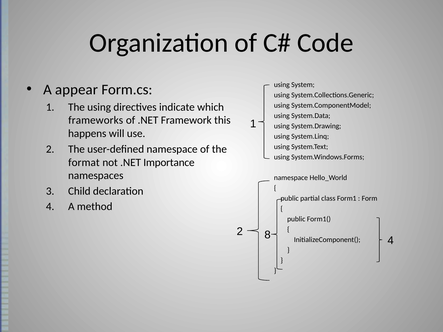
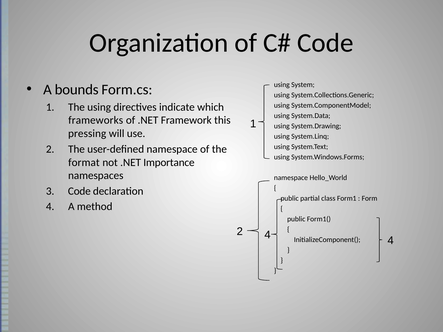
appear: appear -> bounds
happens: happens -> pressing
3 Child: Child -> Code
2 8: 8 -> 4
